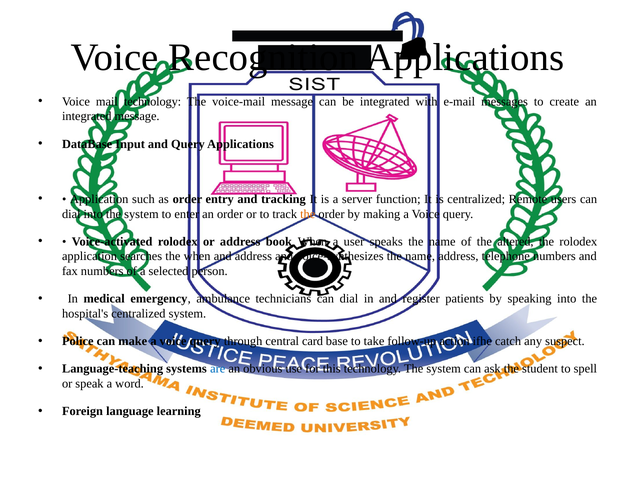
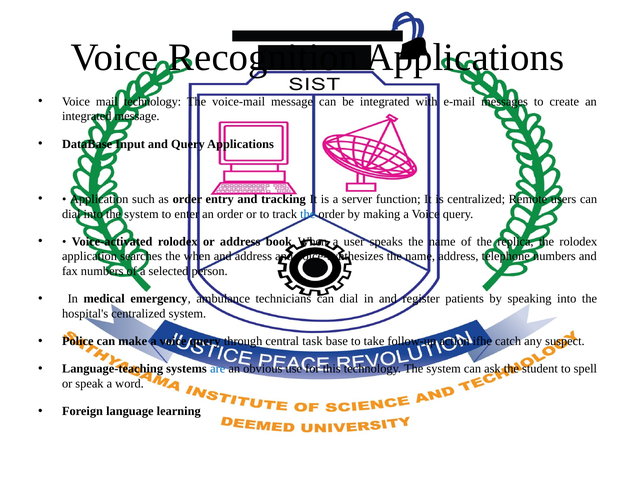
the at (308, 214) colour: orange -> blue
altered: altered -> replica
card: card -> task
